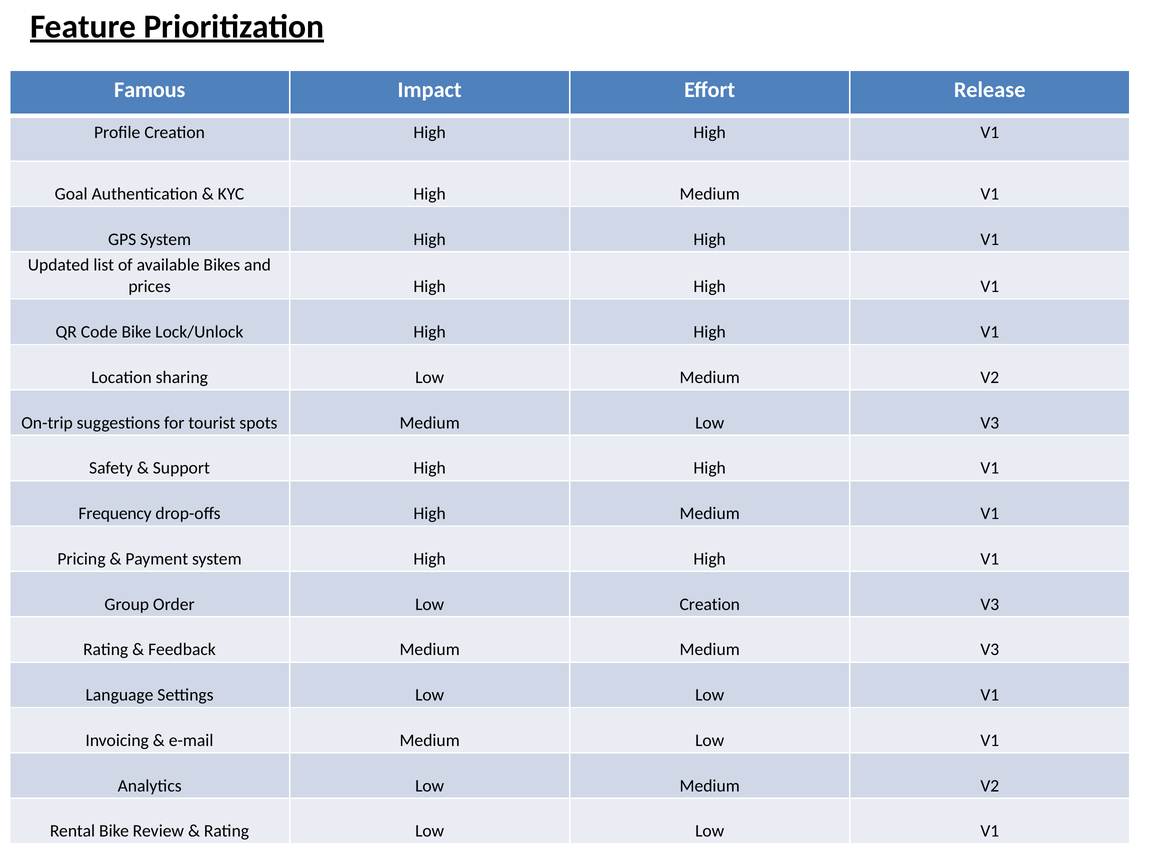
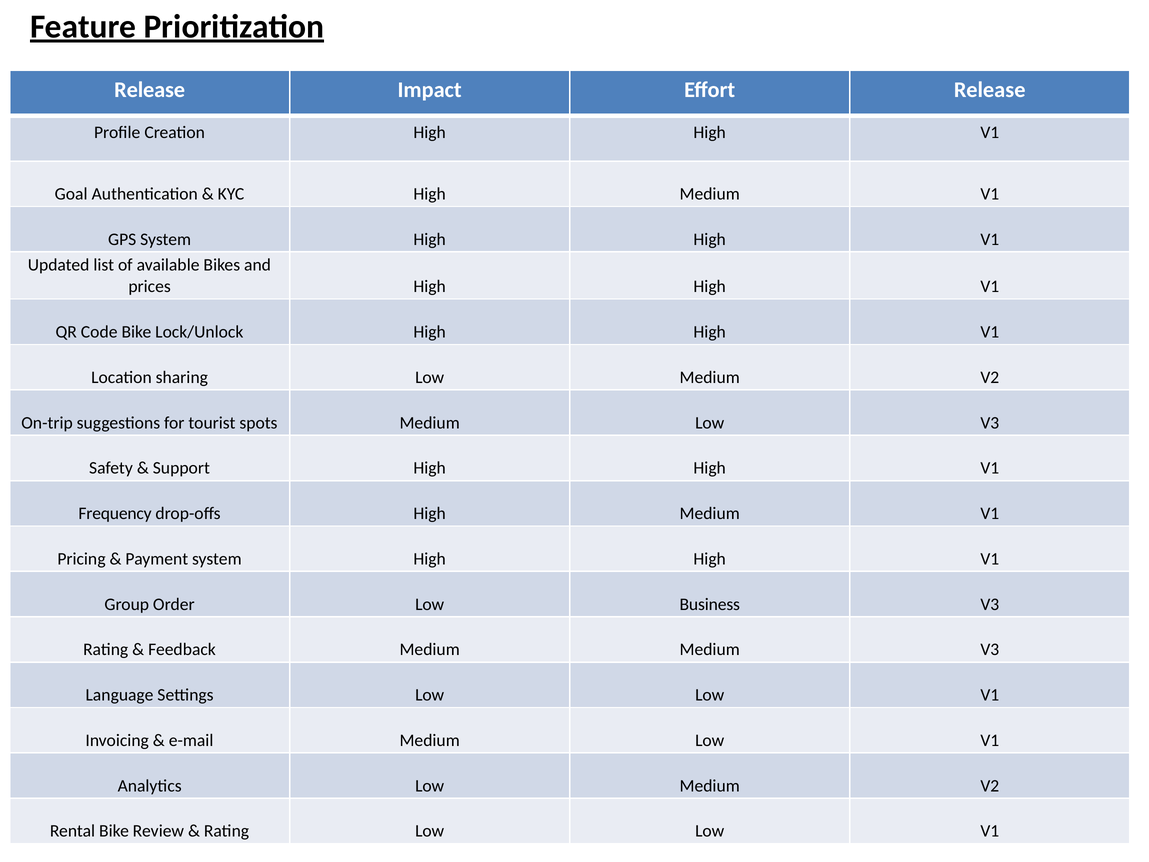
Famous at (150, 90): Famous -> Release
Low Creation: Creation -> Business
